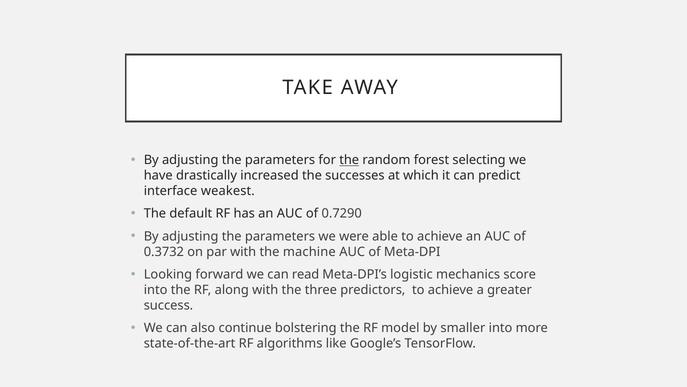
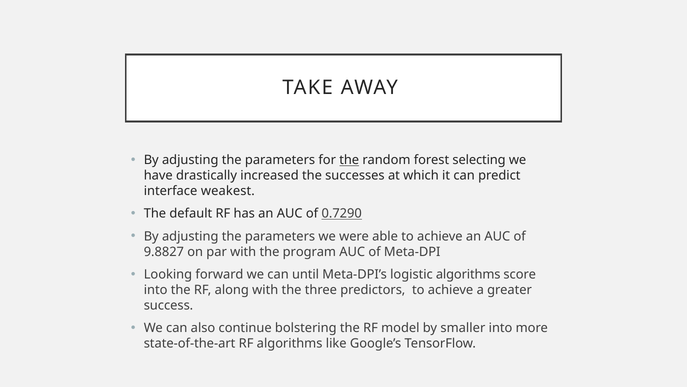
0.7290 underline: none -> present
0.3732: 0.3732 -> 9.8827
machine: machine -> program
read: read -> until
logistic mechanics: mechanics -> algorithms
